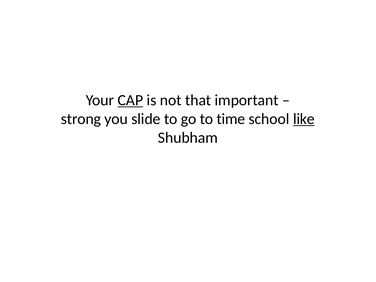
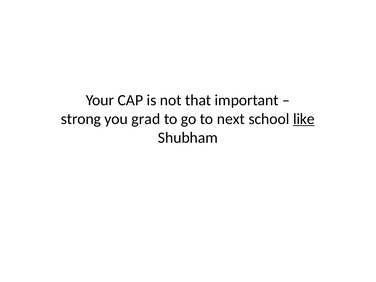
CAP underline: present -> none
slide: slide -> grad
time: time -> next
